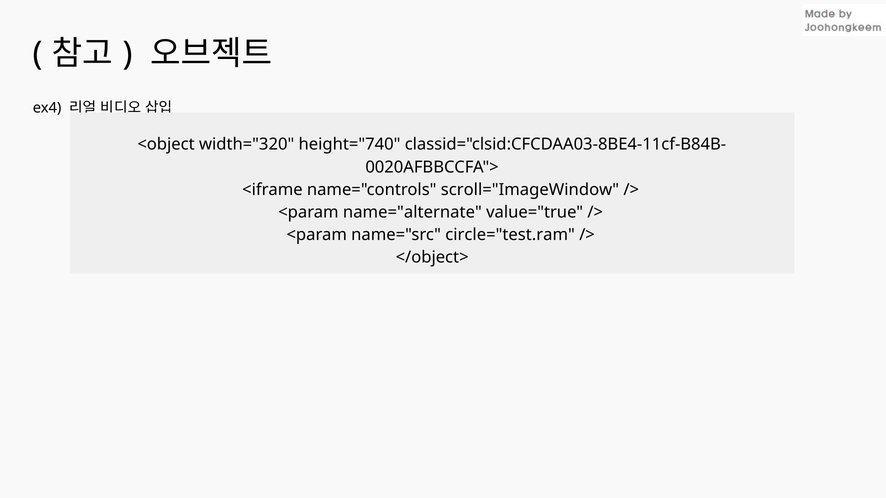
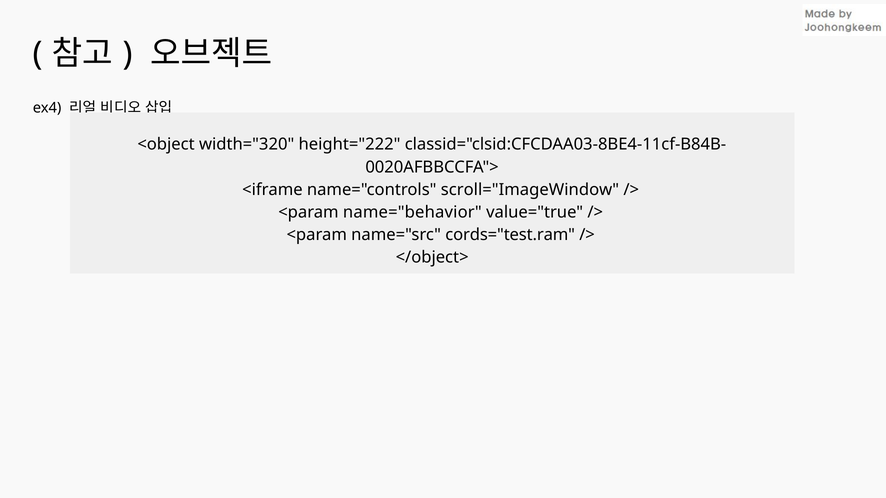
height="740: height="740 -> height="222
name="alternate: name="alternate -> name="behavior
circle="test.ram: circle="test.ram -> cords="test.ram
